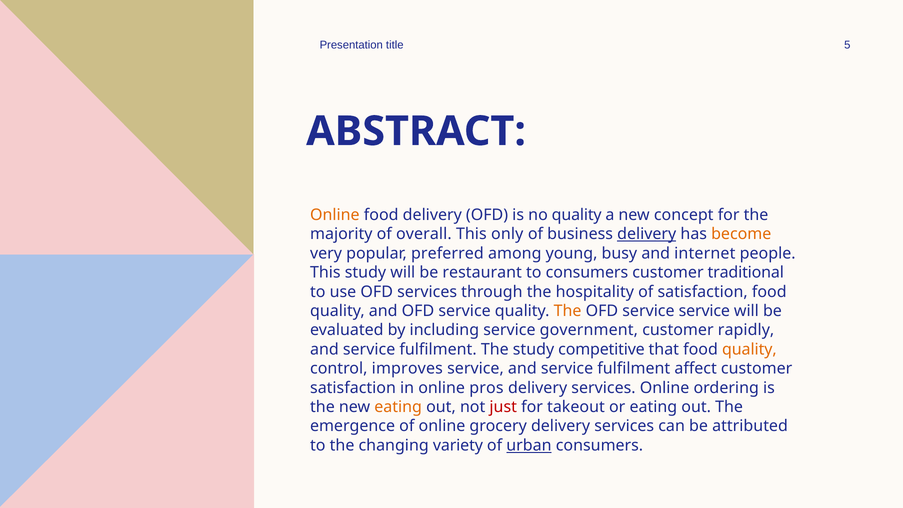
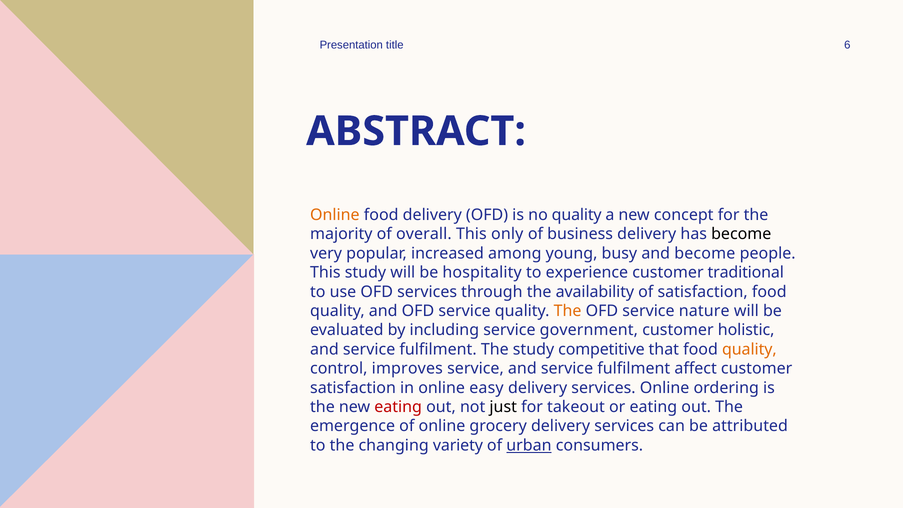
5: 5 -> 6
delivery at (647, 234) underline: present -> none
become at (741, 234) colour: orange -> black
preferred: preferred -> increased
and internet: internet -> become
restaurant: restaurant -> hospitality
to consumers: consumers -> experience
hospitality: hospitality -> availability
service service: service -> nature
rapidly: rapidly -> holistic
pros: pros -> easy
eating at (398, 407) colour: orange -> red
just colour: red -> black
